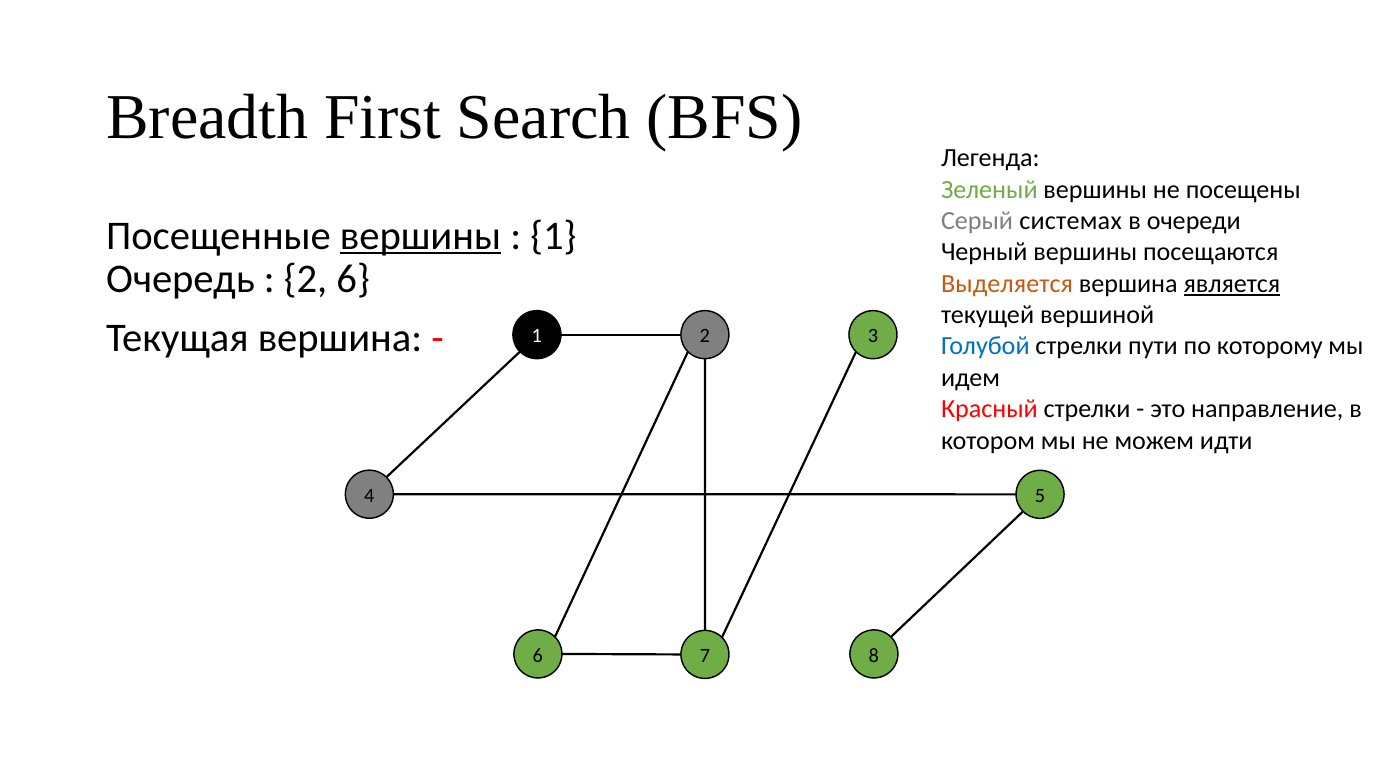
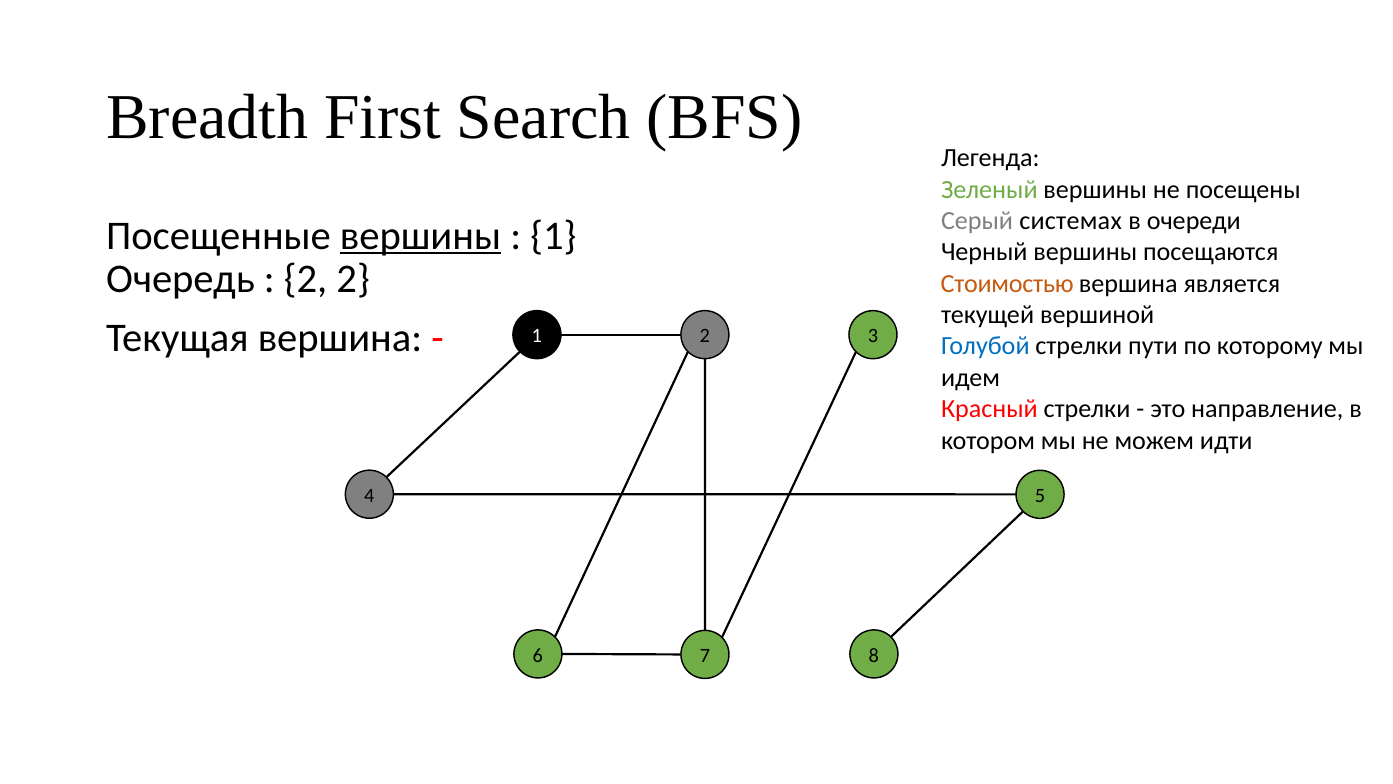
2 6: 6 -> 2
Выделяется: Выделяется -> Стоимостью
является underline: present -> none
